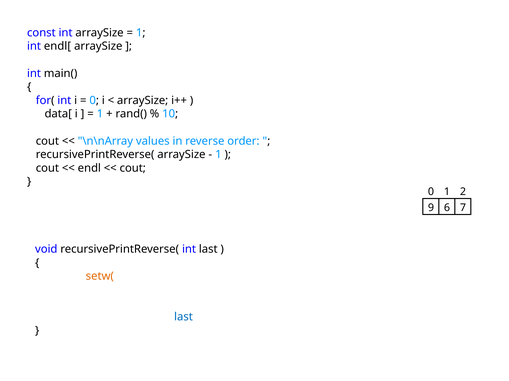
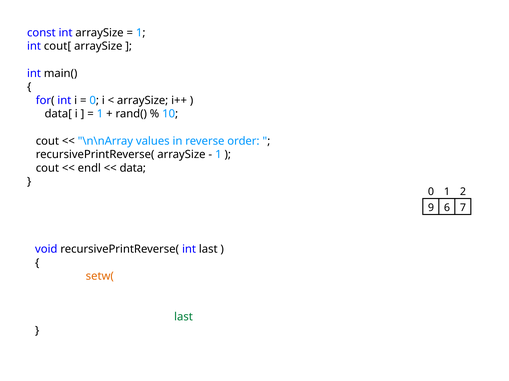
endl[: endl[ -> cout[
cout at (133, 168): cout -> data
last at (183, 317) colour: blue -> green
